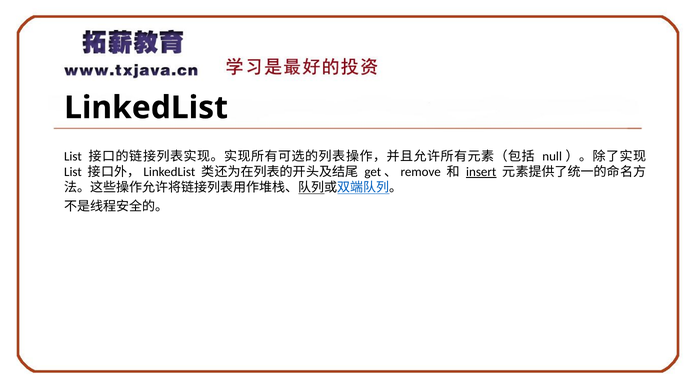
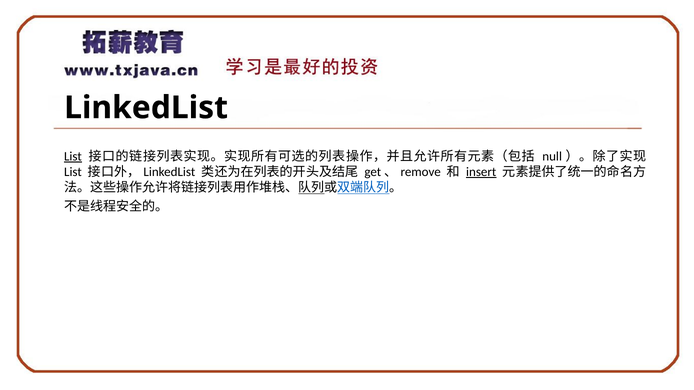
List at (73, 157) underline: none -> present
